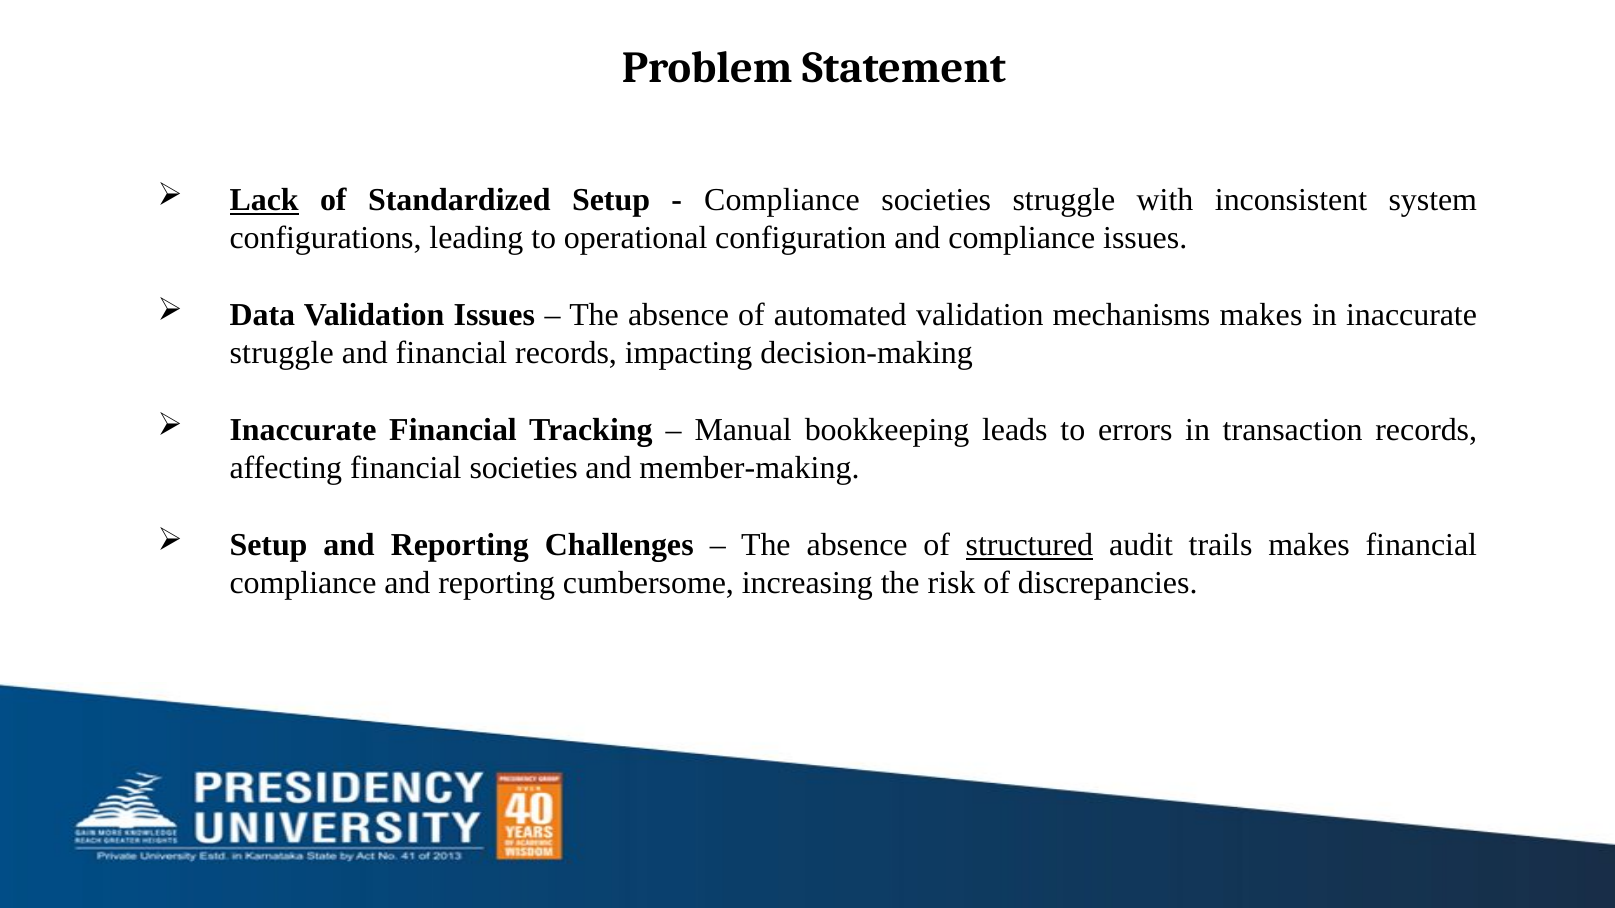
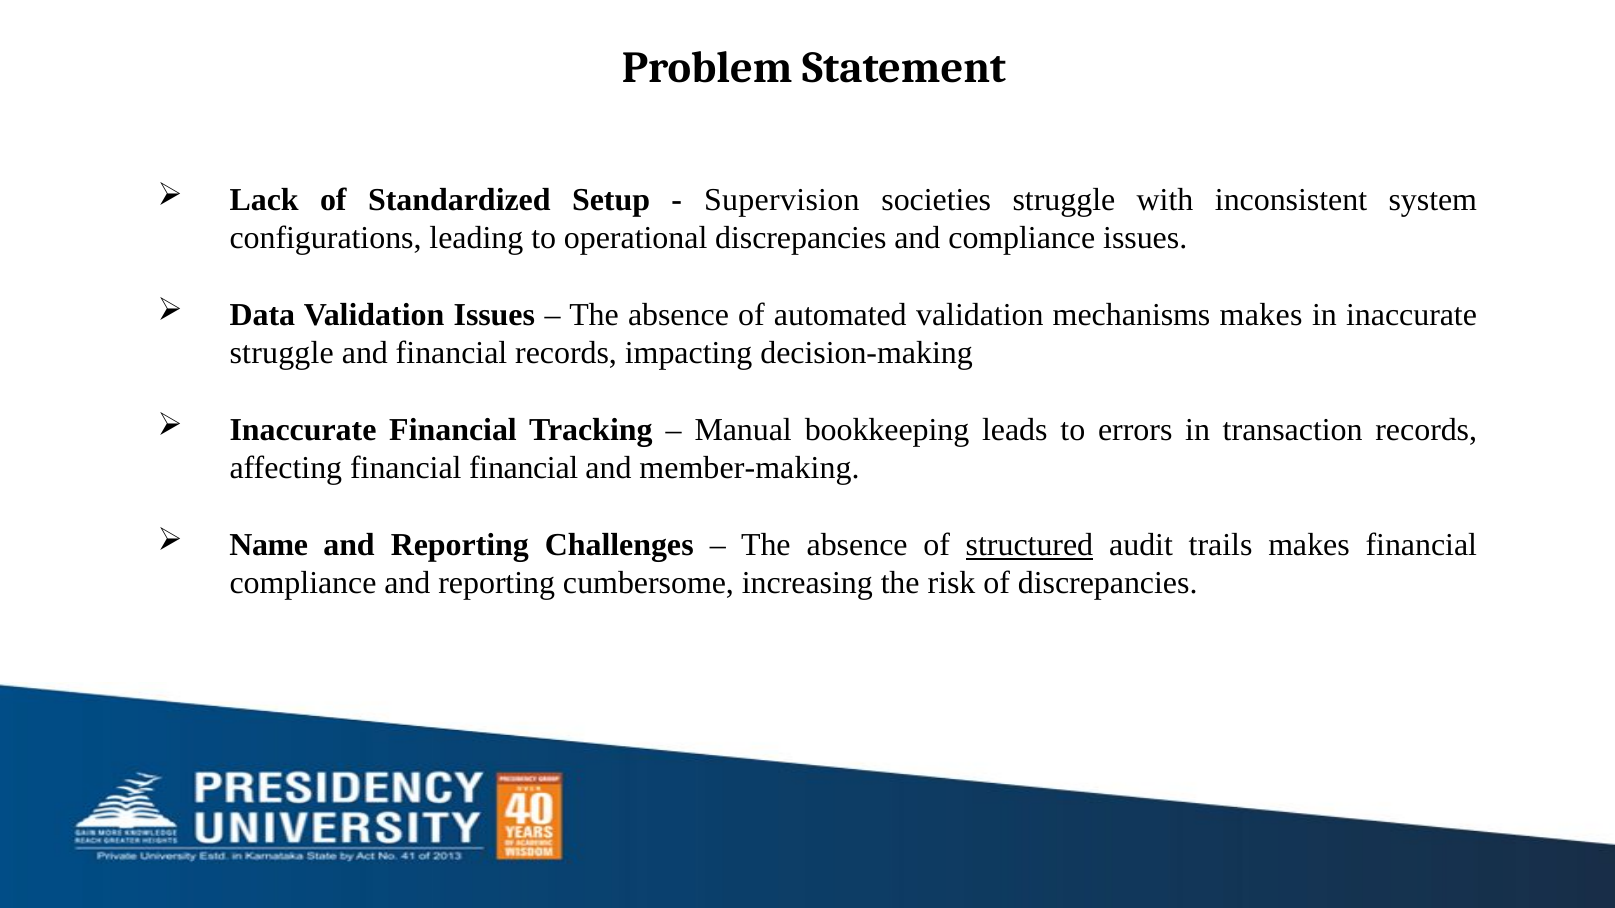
Lack underline: present -> none
Compliance at (782, 200): Compliance -> Supervision
operational configuration: configuration -> discrepancies
financial societies: societies -> financial
Setup at (269, 545): Setup -> Name
